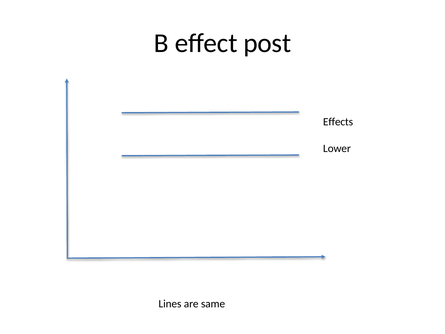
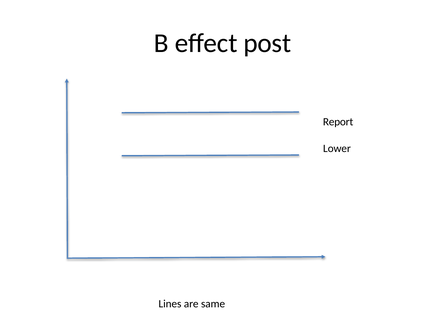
Effects: Effects -> Report
